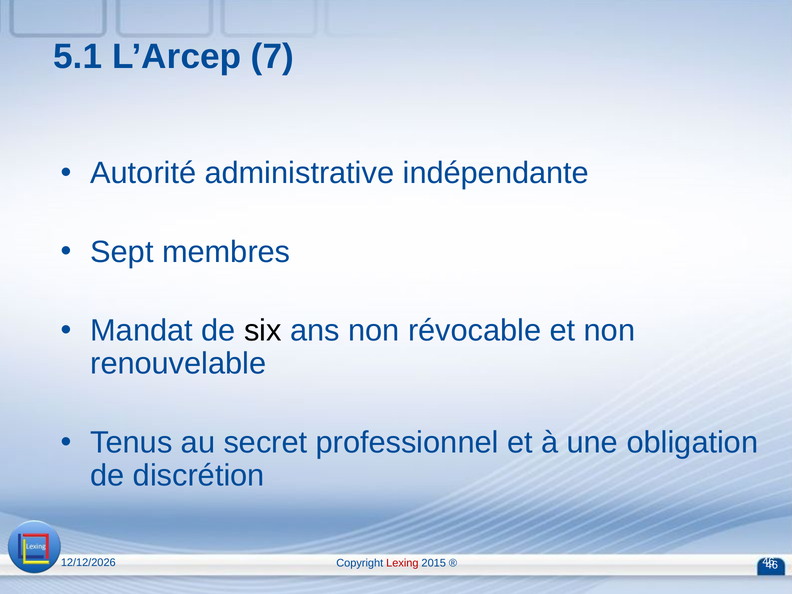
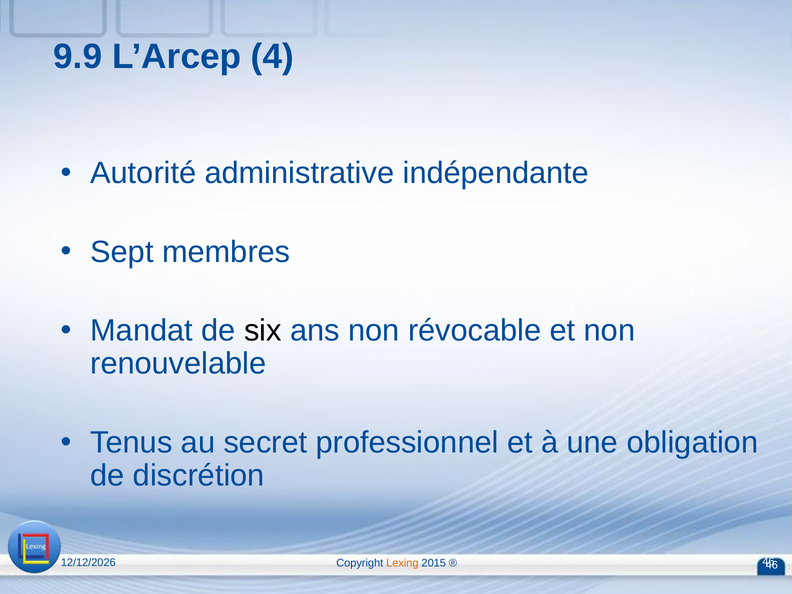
5.1: 5.1 -> 9.9
7: 7 -> 4
Lexing colour: red -> orange
